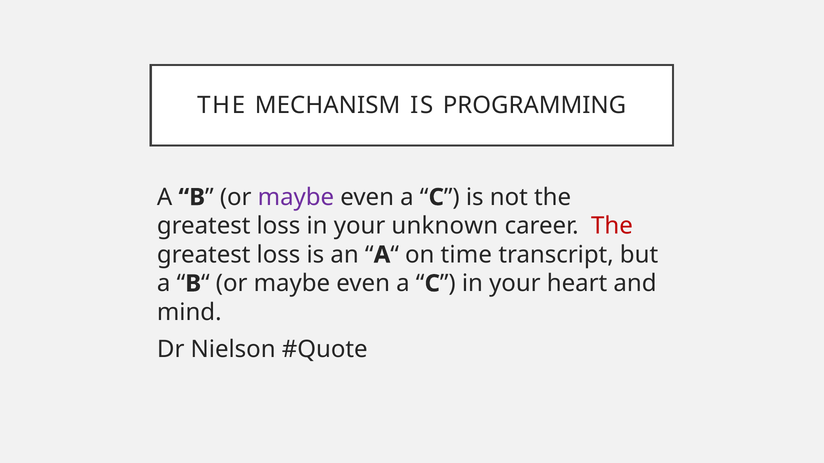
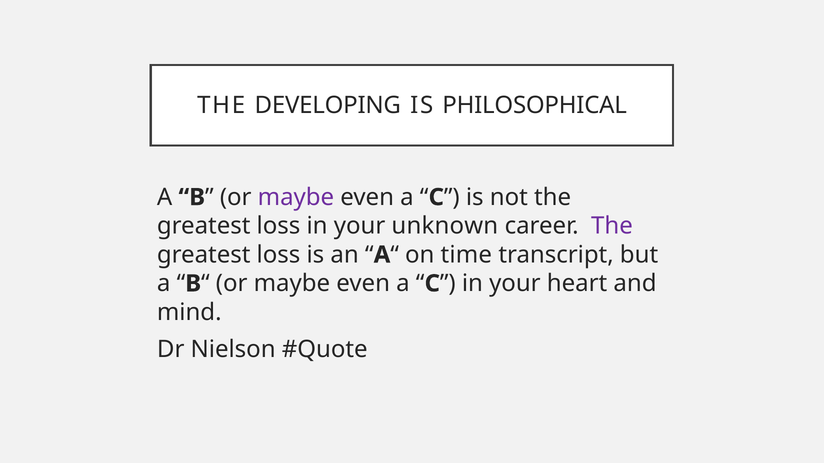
MECHANISM: MECHANISM -> DEVELOPING
PROGRAMMING: PROGRAMMING -> PHILOSOPHICAL
The at (612, 226) colour: red -> purple
